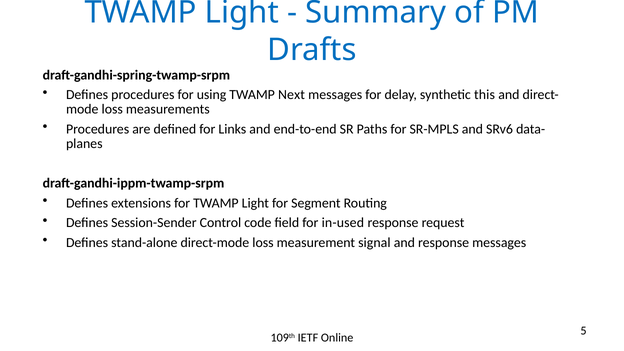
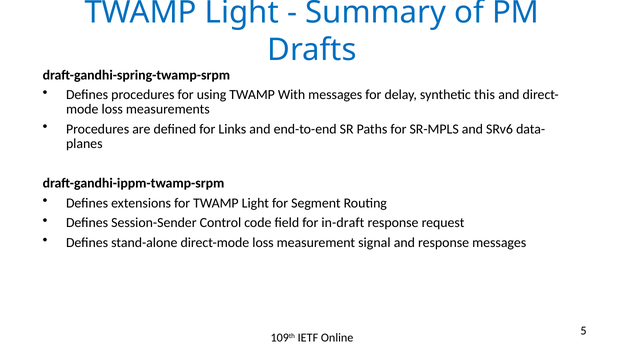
Next: Next -> With
in-used: in-used -> in-draft
